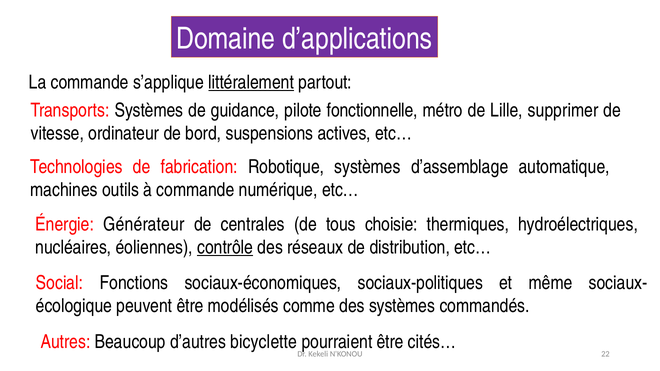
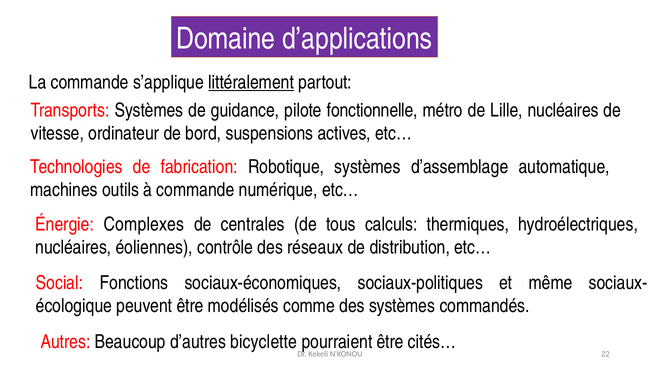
Lille supprimer: supprimer -> nucléaires
Générateur: Générateur -> Complexes
choisie: choisie -> calculs
contrôle underline: present -> none
